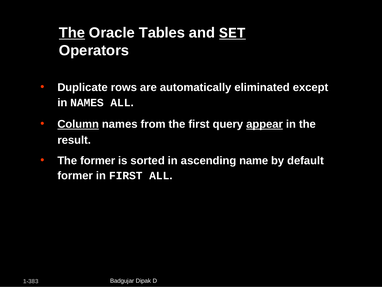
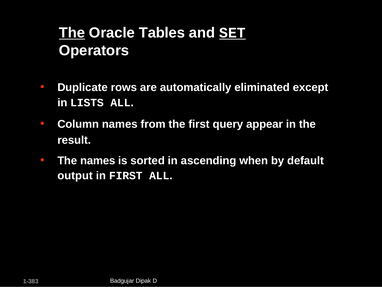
in NAMES: NAMES -> LISTS
Column underline: present -> none
appear underline: present -> none
The former: former -> names
name: name -> when
former at (75, 176): former -> output
